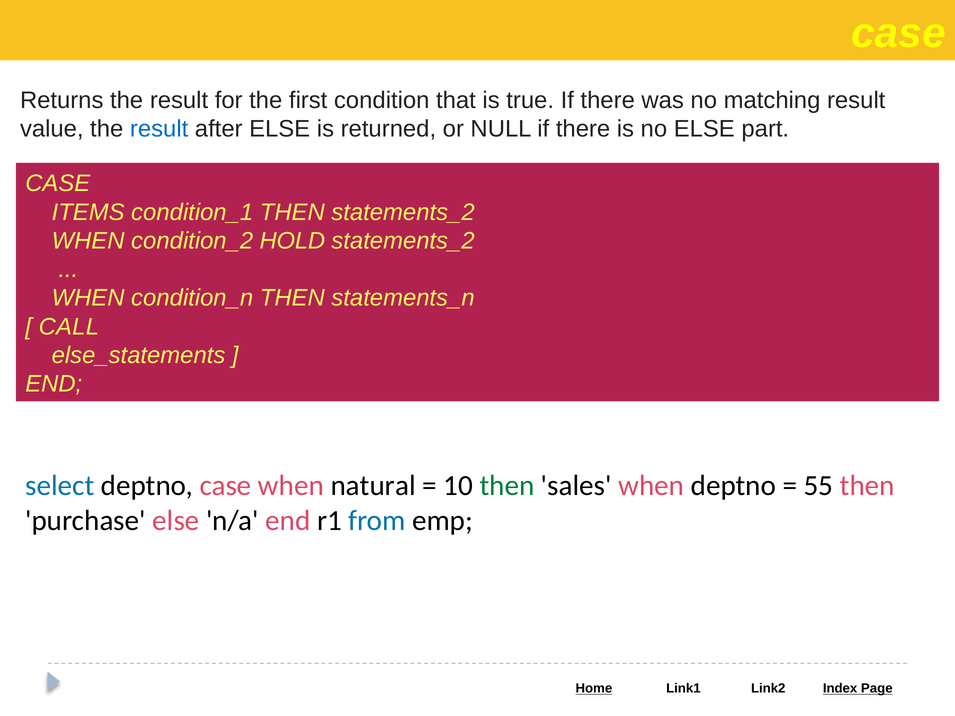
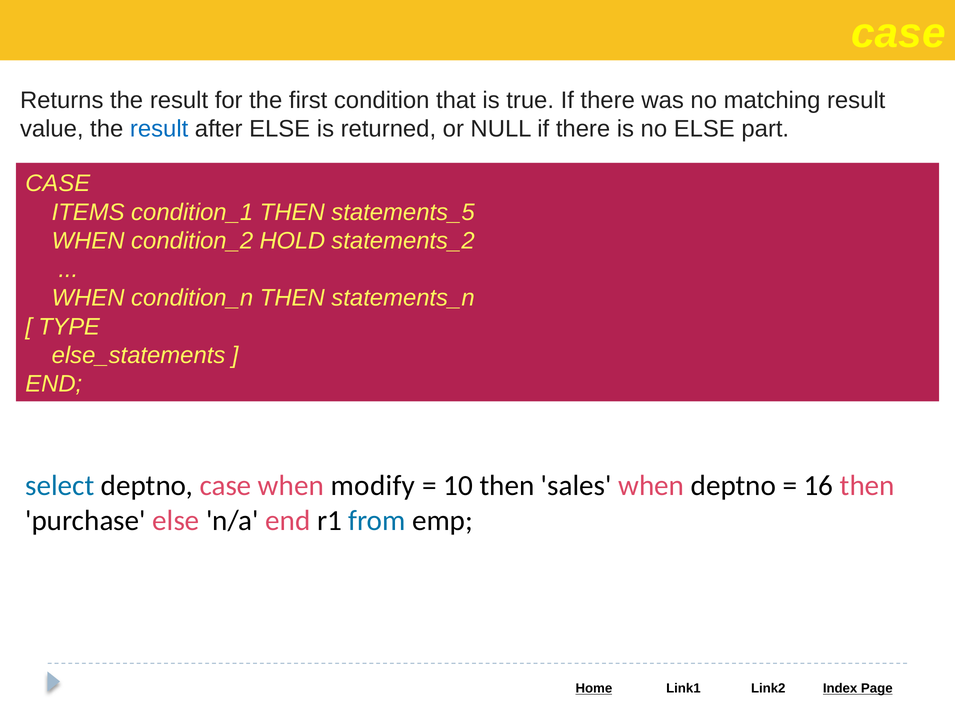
THEN statements_2: statements_2 -> statements_5
CALL: CALL -> TYPE
natural: natural -> modify
then at (507, 486) colour: green -> black
55: 55 -> 16
